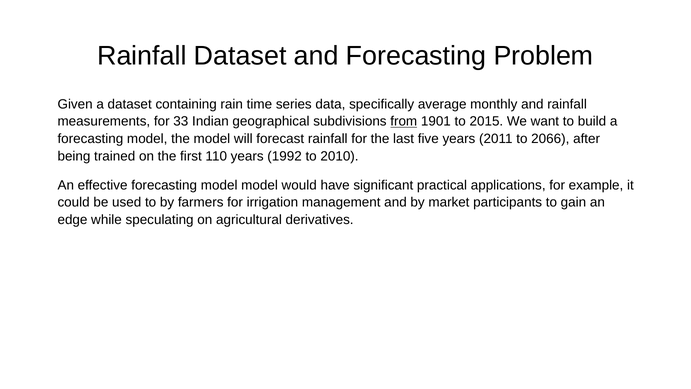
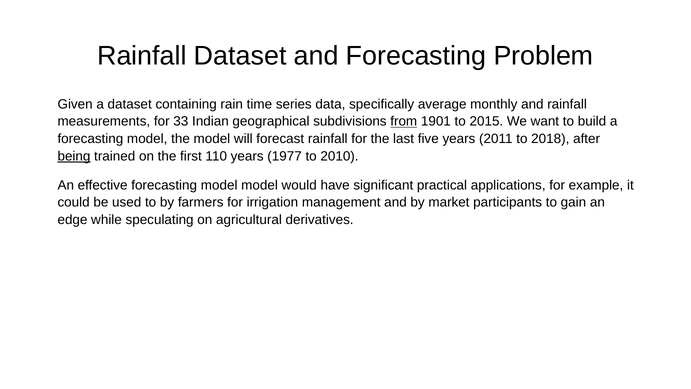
2066: 2066 -> 2018
being underline: none -> present
1992: 1992 -> 1977
